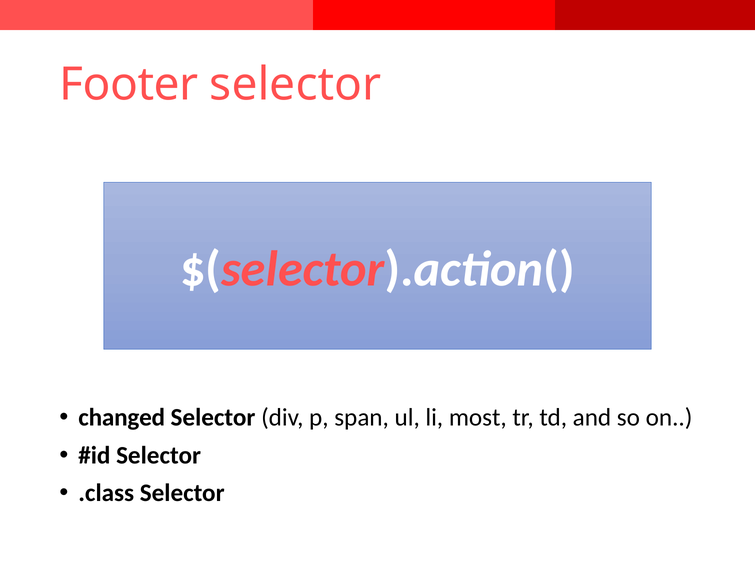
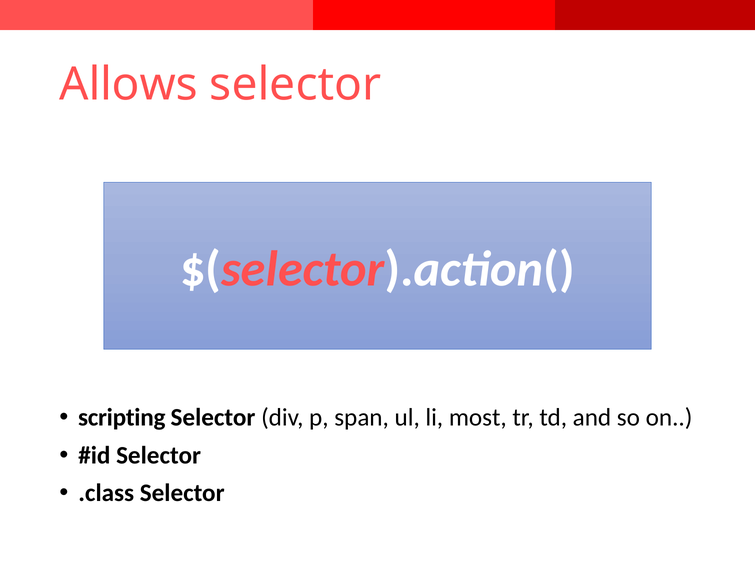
Footer: Footer -> Allows
changed: changed -> scripting
